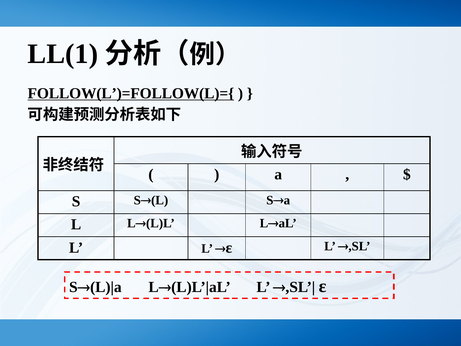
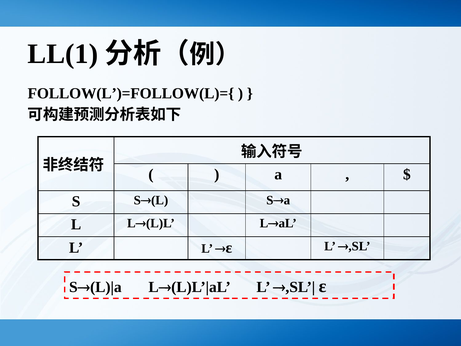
FOLLOW(L’)=FOLLOW(L)={ underline: present -> none
